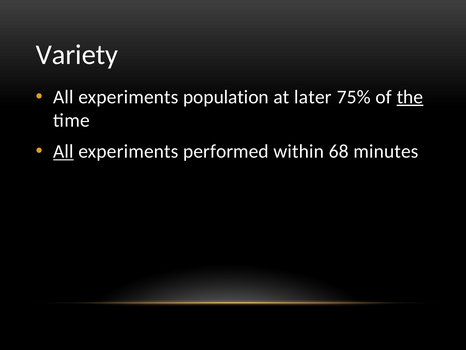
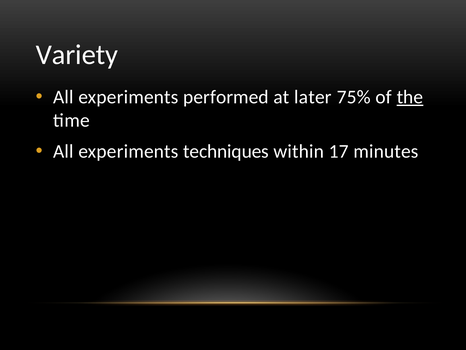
population: population -> performed
All at (63, 151) underline: present -> none
performed: performed -> techniques
68: 68 -> 17
